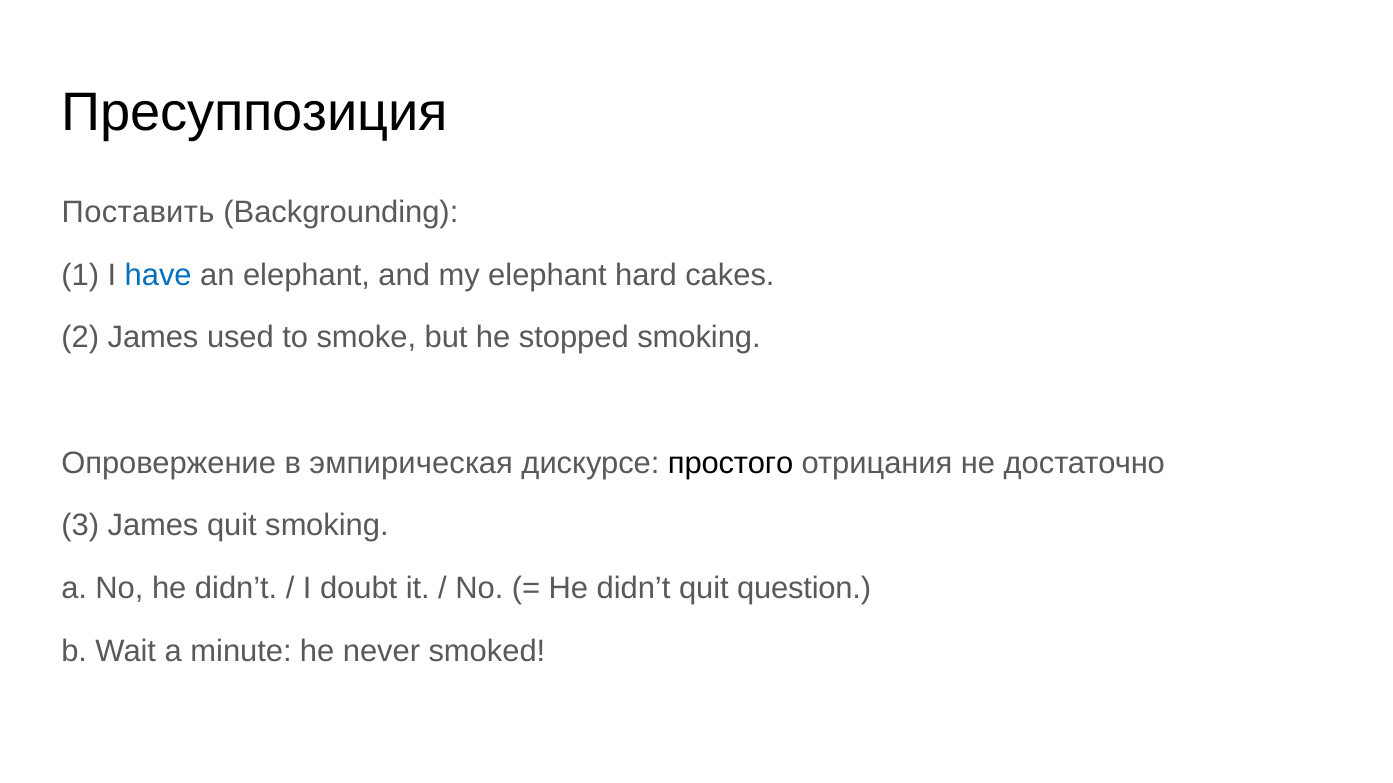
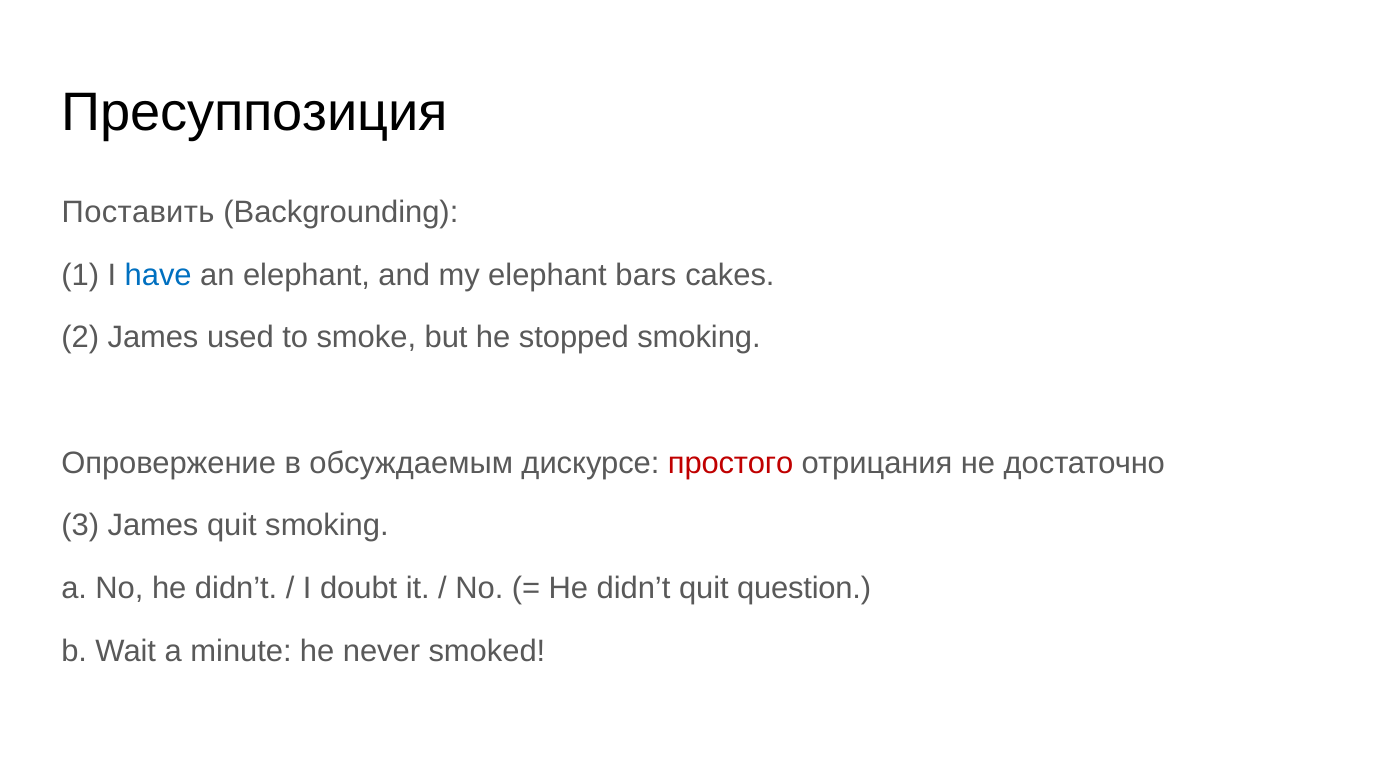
hard: hard -> bars
эмпирическая: эмпирическая -> обсуждаемым
простого colour: black -> red
